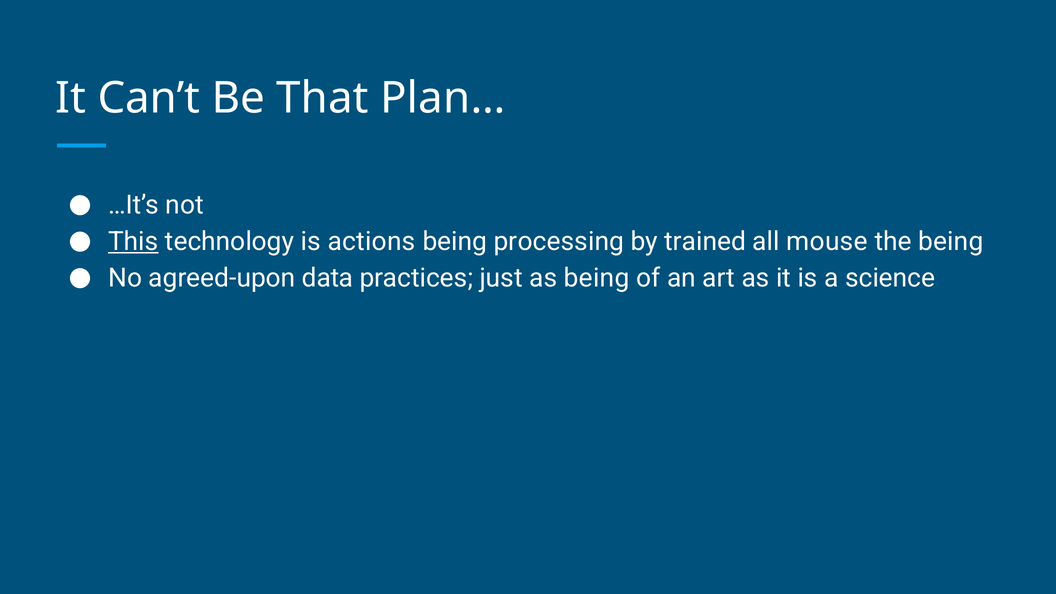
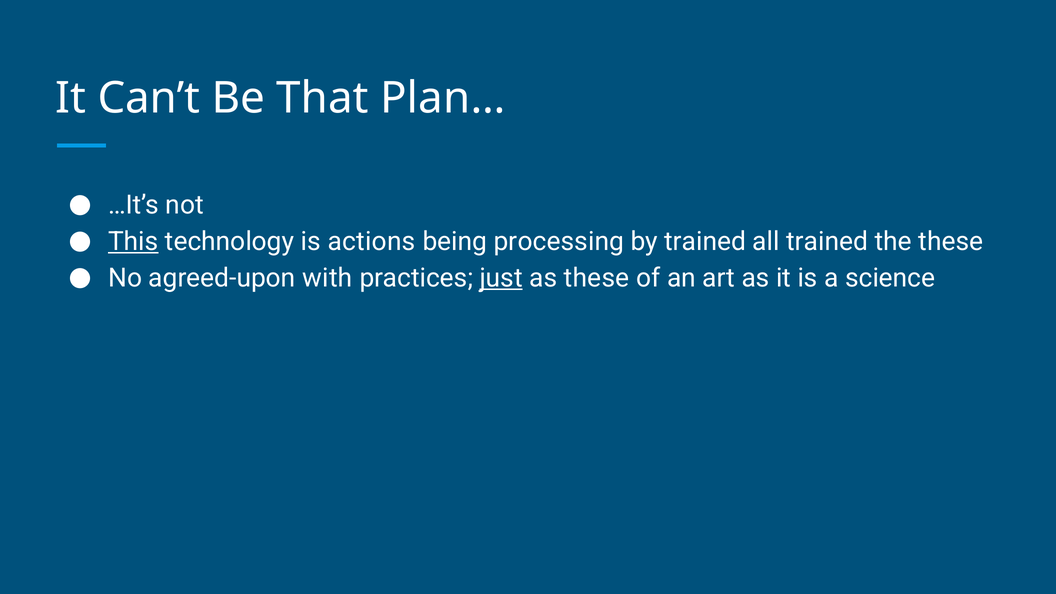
all mouse: mouse -> trained
the being: being -> these
data: data -> with
just underline: none -> present
as being: being -> these
